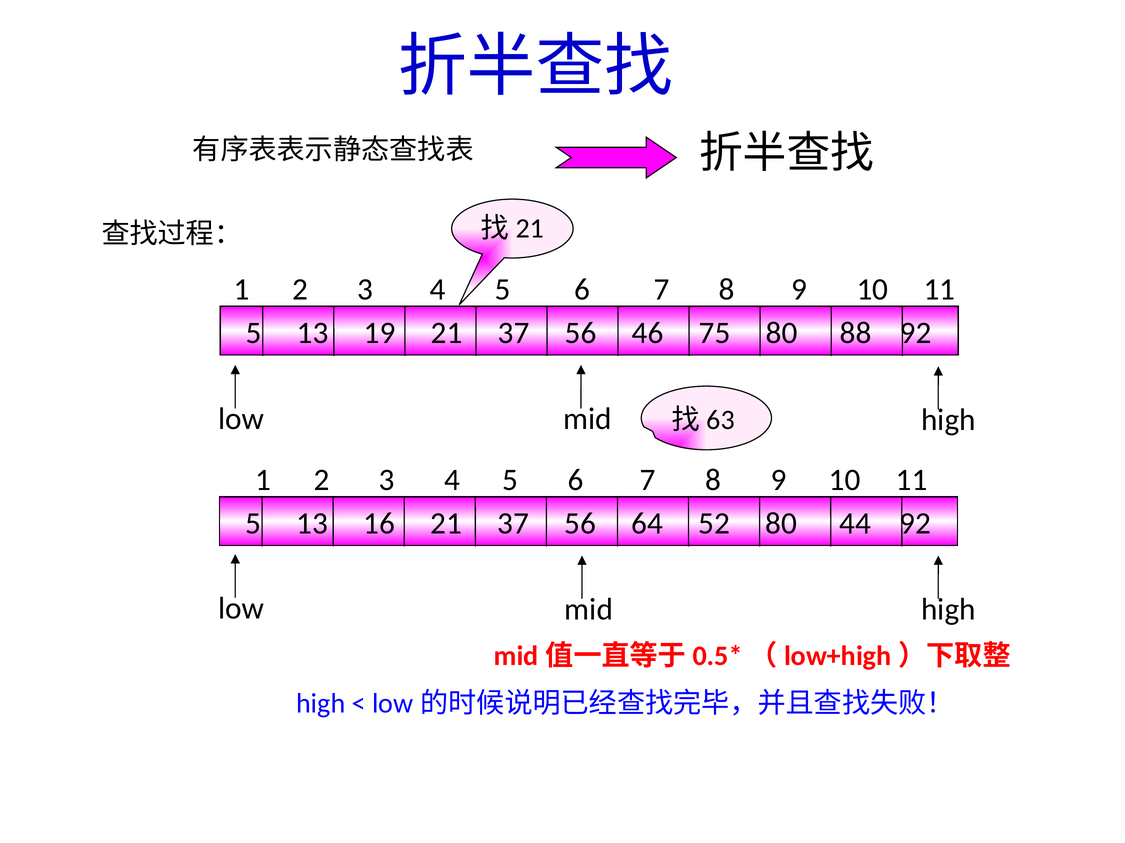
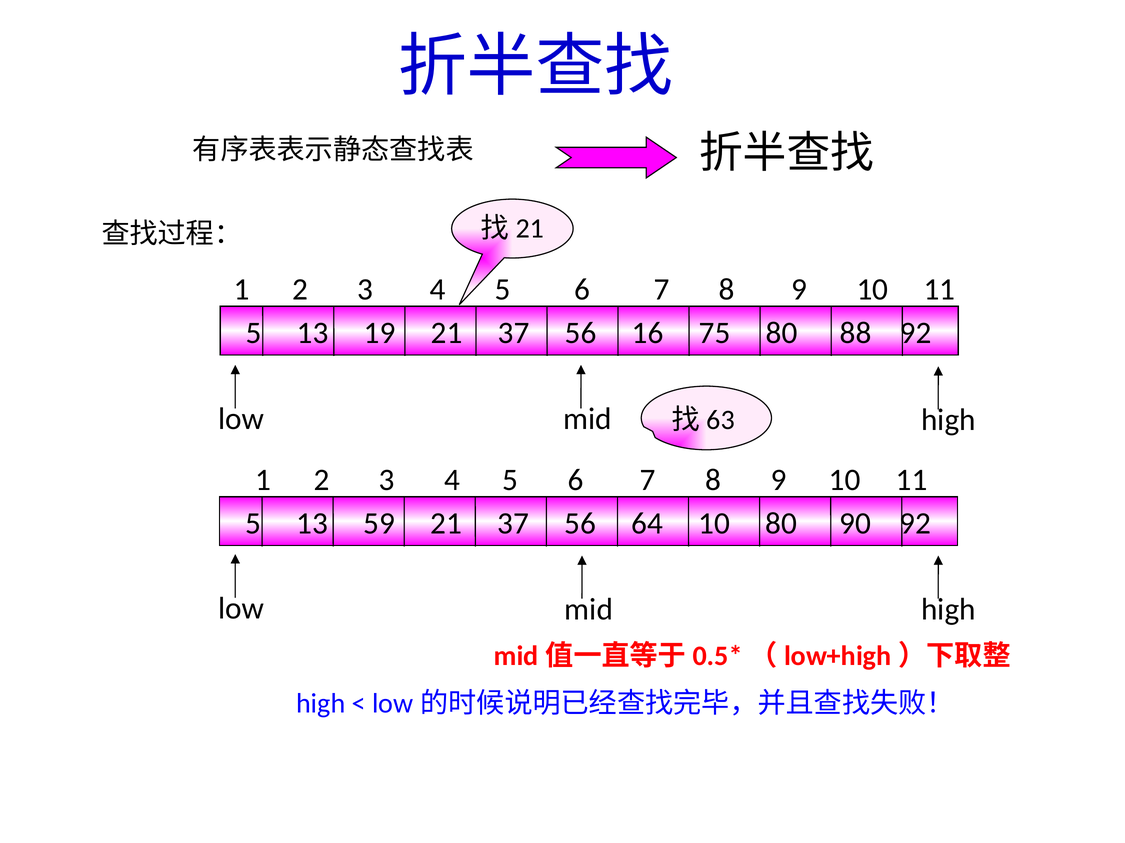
46: 46 -> 16
16: 16 -> 59
64 52: 52 -> 10
44: 44 -> 90
